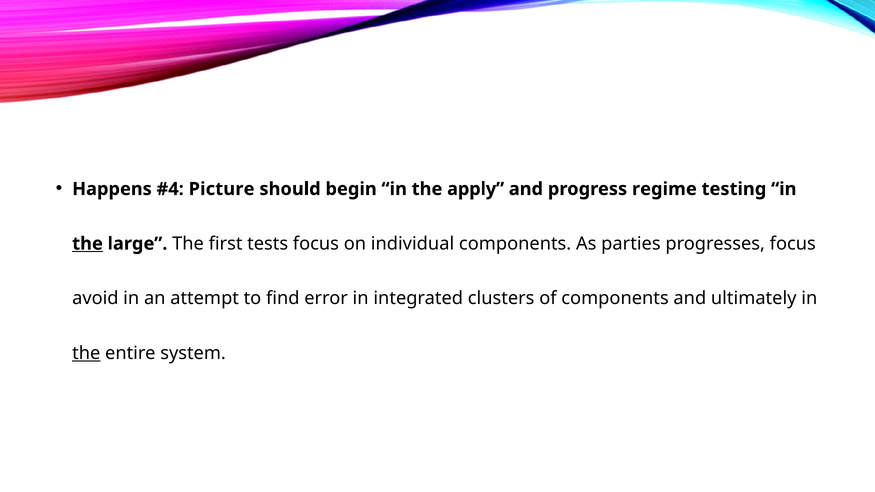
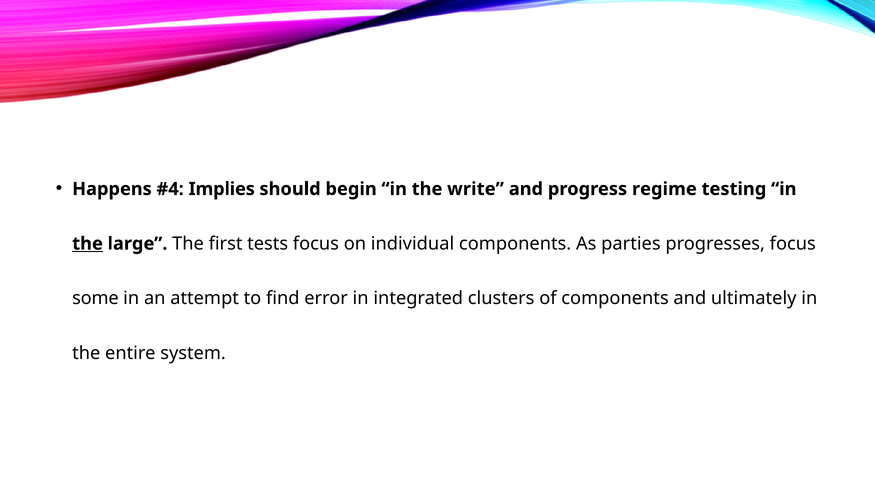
Picture: Picture -> Implies
apply: apply -> write
avoid: avoid -> some
the at (86, 353) underline: present -> none
